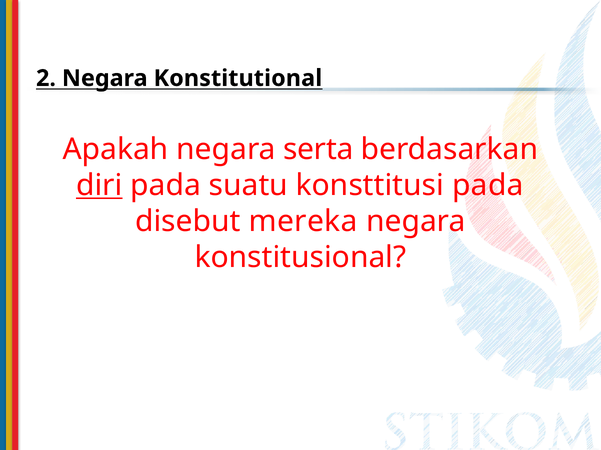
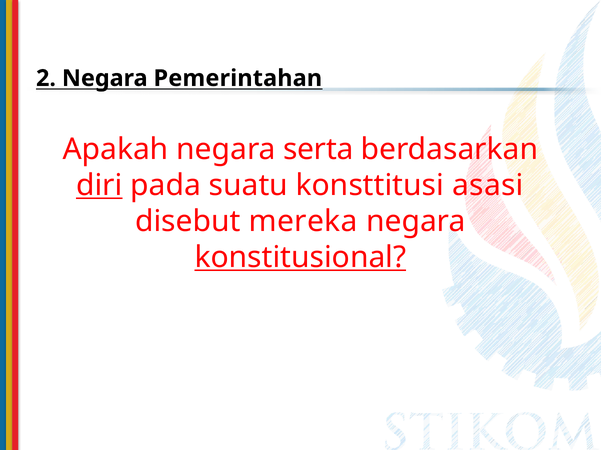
Konstitutional: Konstitutional -> Pemerintahan
konsttitusi pada: pada -> asasi
konstitusional underline: none -> present
